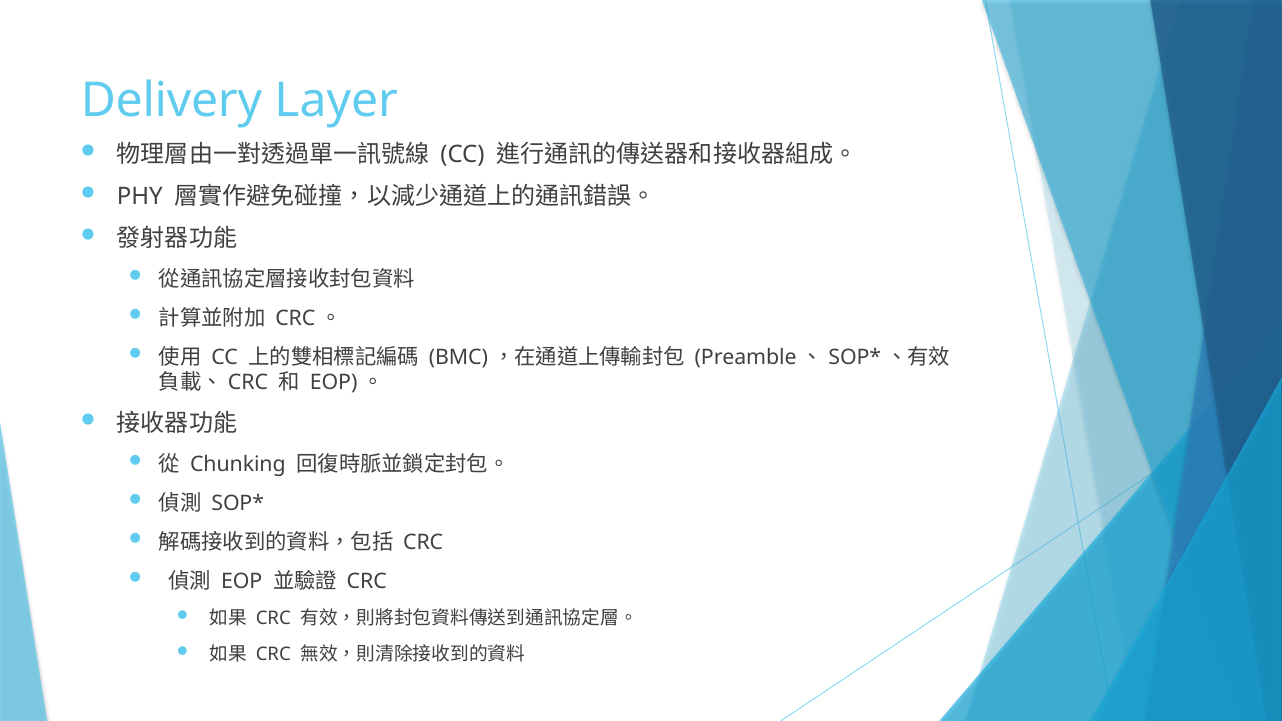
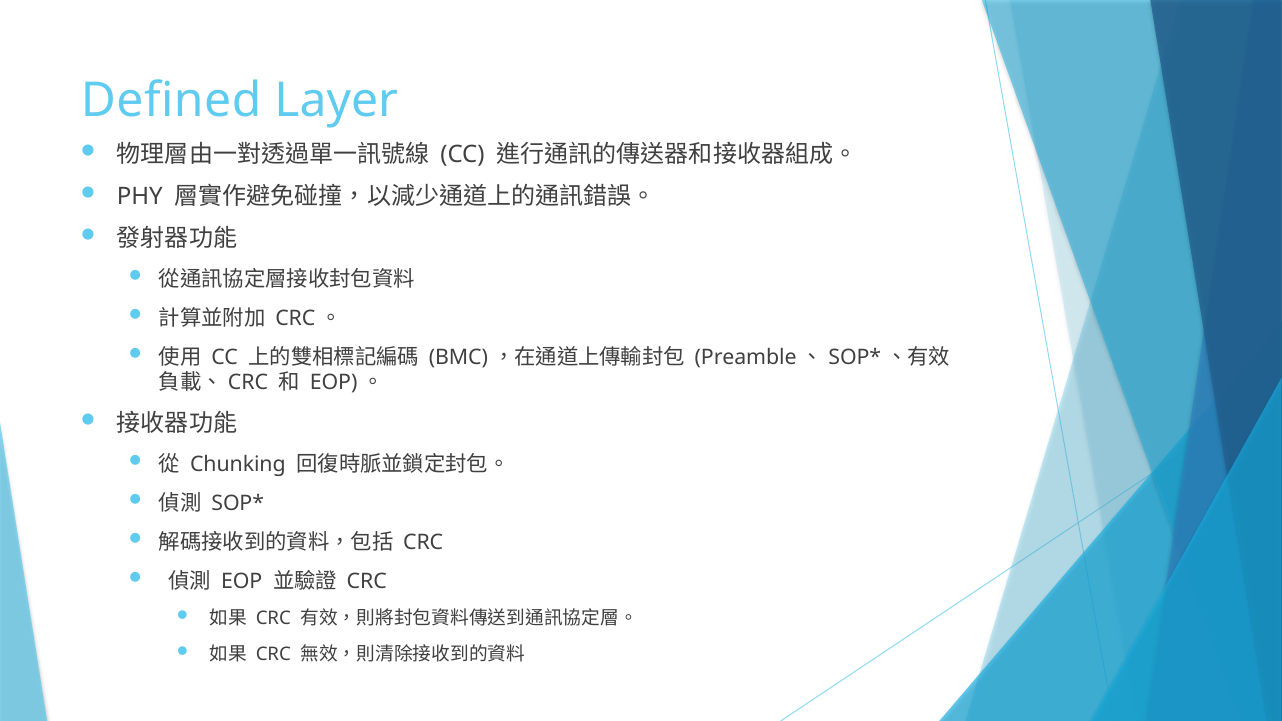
Delivery: Delivery -> Defined
